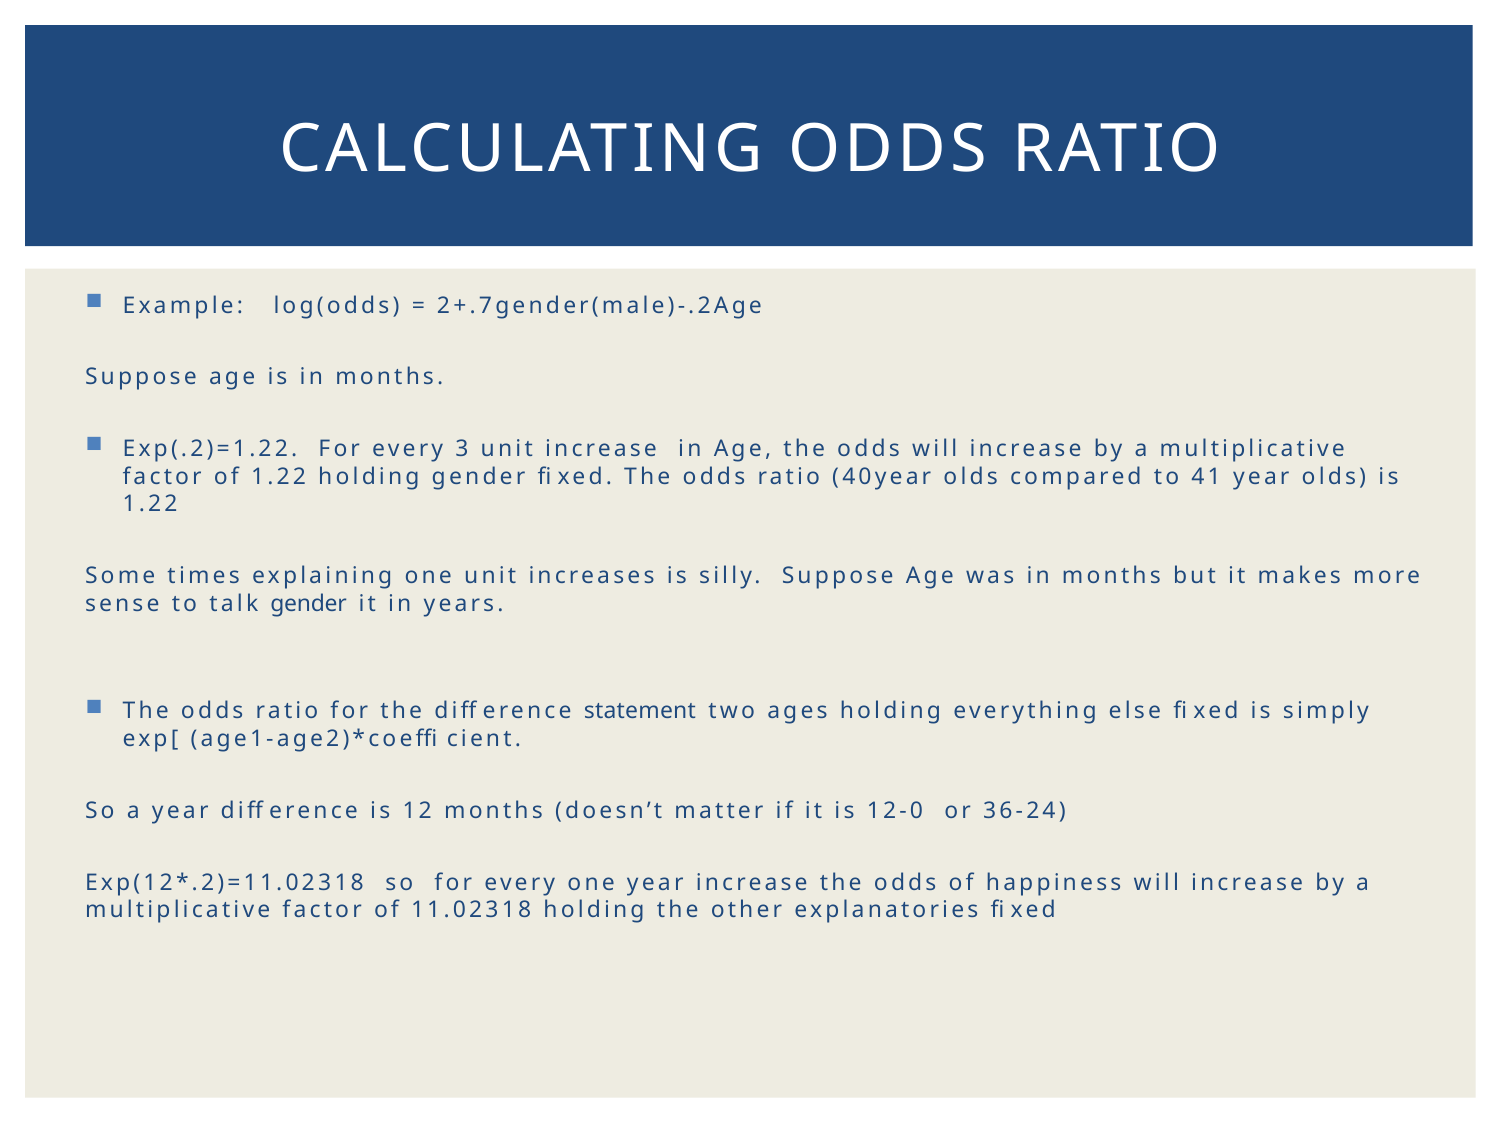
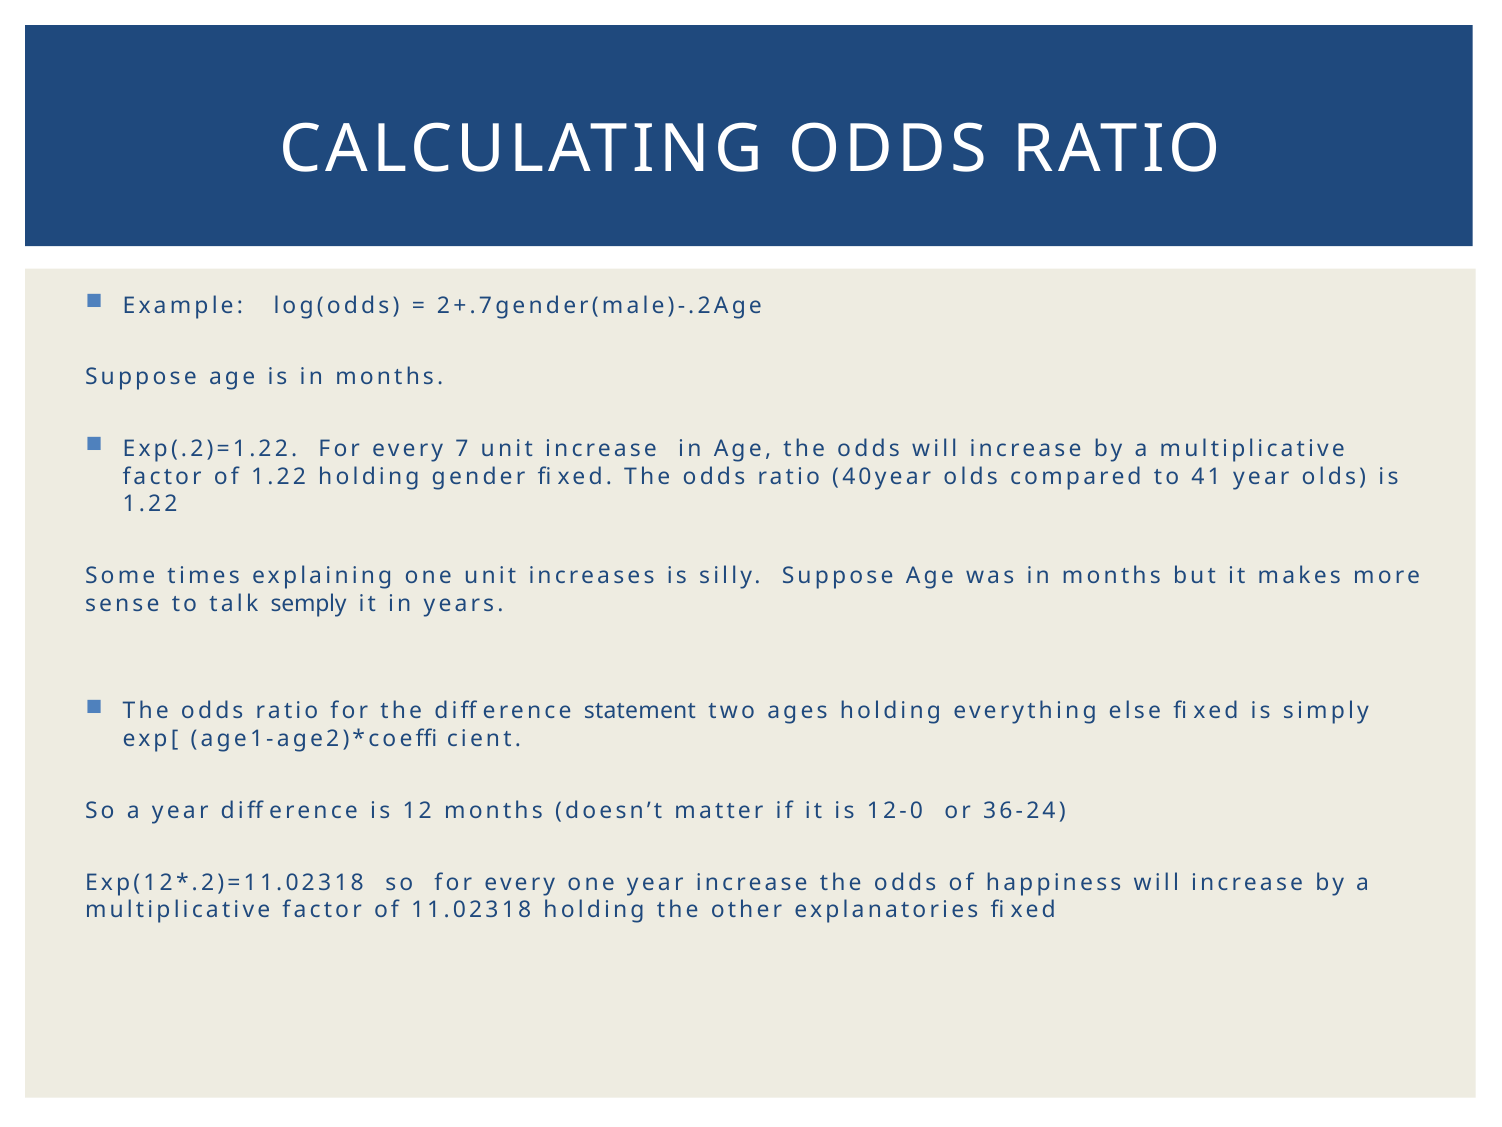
3: 3 -> 7
talk gender: gender -> semply
